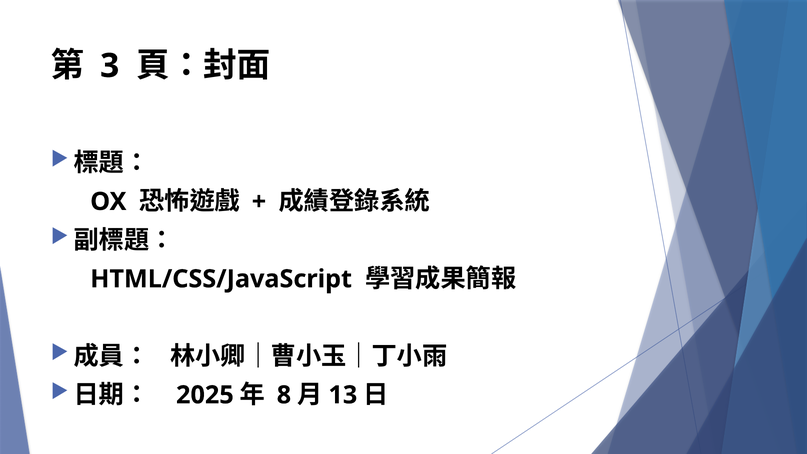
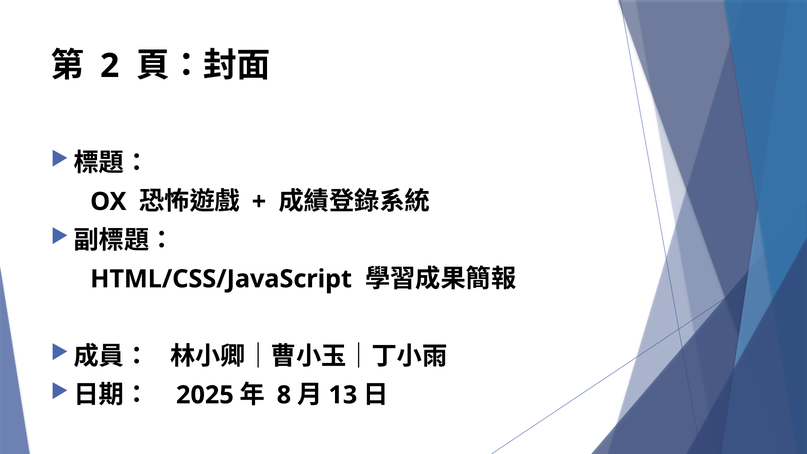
3: 3 -> 2
